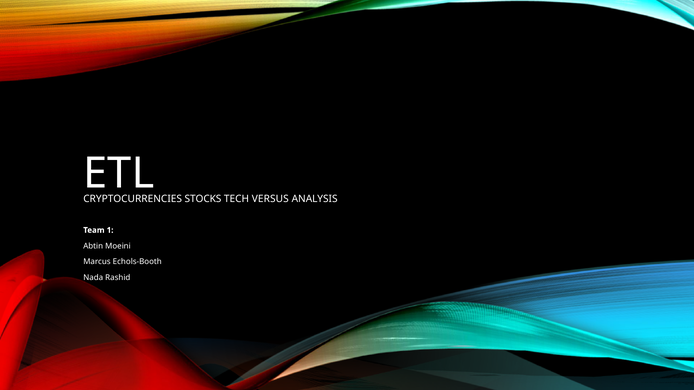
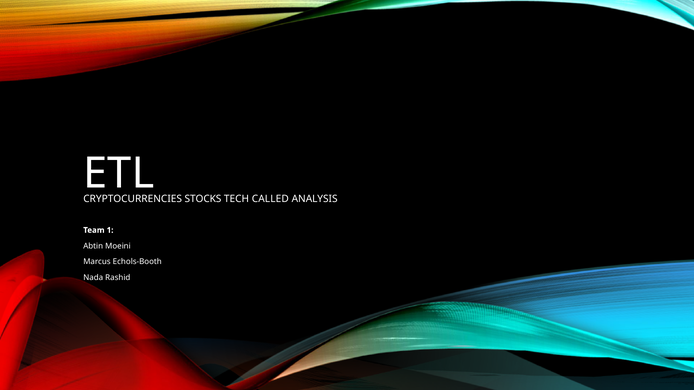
VERSUS: VERSUS -> CALLED
